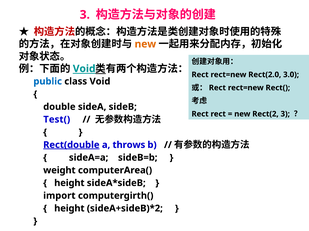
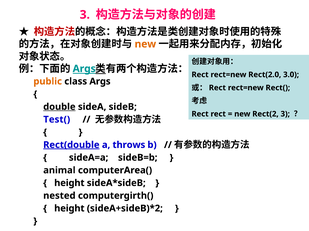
Void at (84, 69): Void -> Args
public colour: blue -> orange
class Void: Void -> Args
double underline: none -> present
weight: weight -> animal
import: import -> nested
